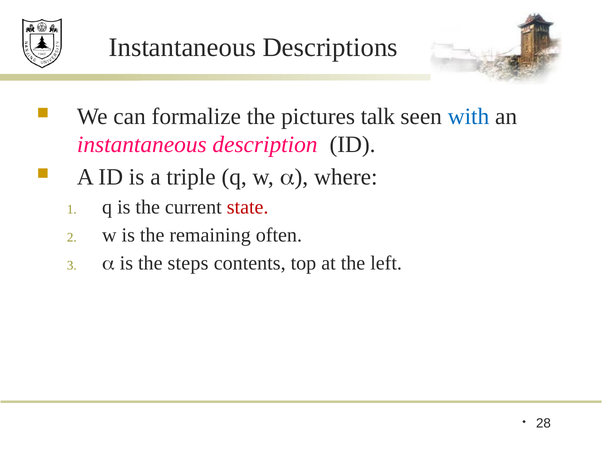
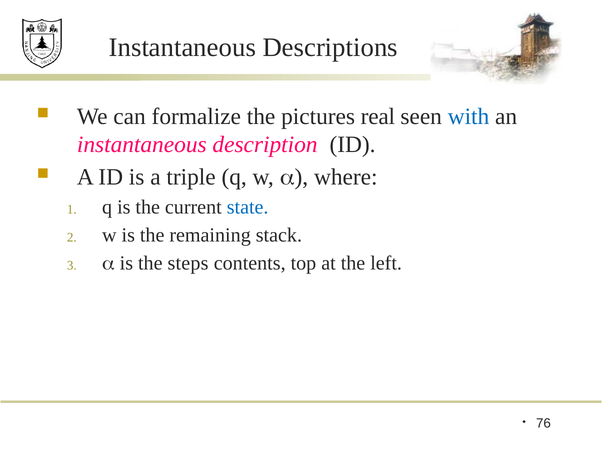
talk: talk -> real
state colour: red -> blue
often: often -> stack
28: 28 -> 76
